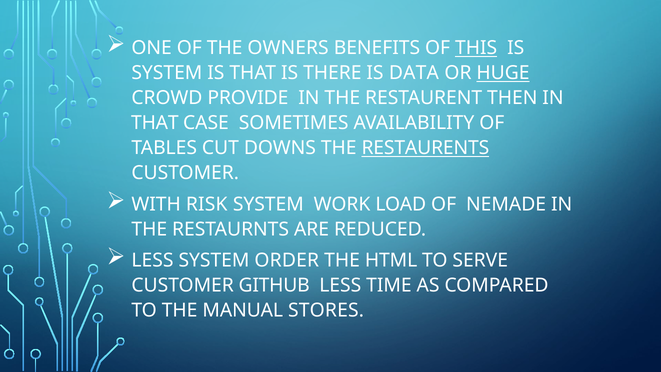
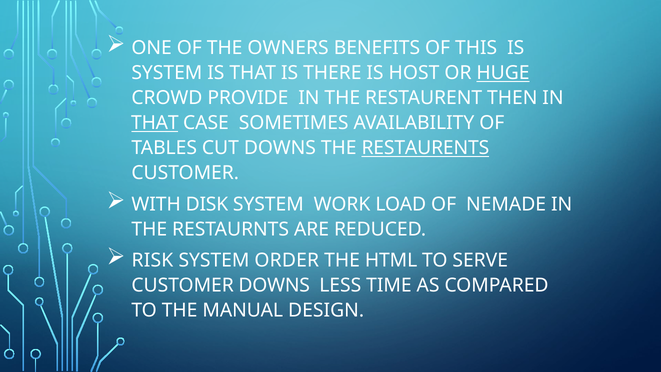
THIS underline: present -> none
DATA: DATA -> HOST
THAT at (155, 123) underline: none -> present
RISK: RISK -> DISK
LESS at (152, 260): LESS -> RISK
CUSTOMER GITHUB: GITHUB -> DOWNS
STORES: STORES -> DESIGN
